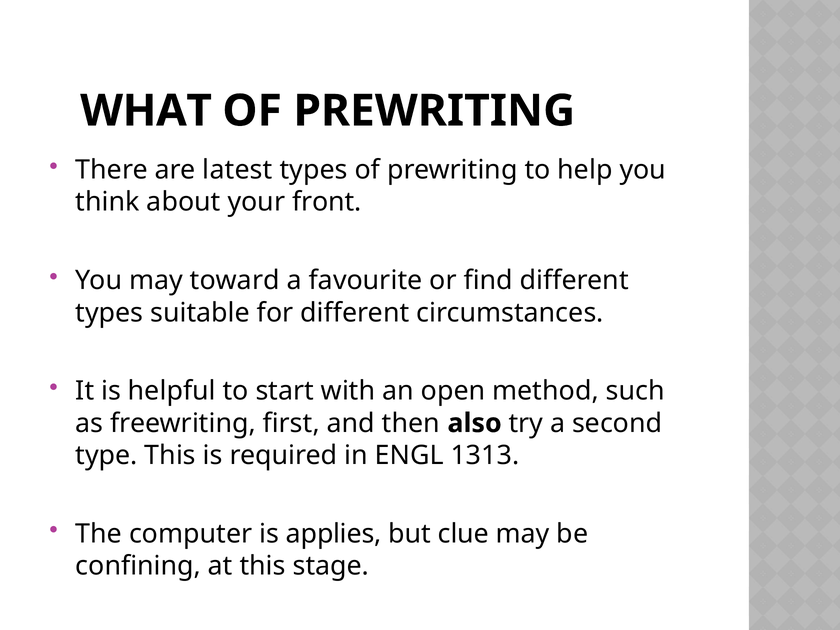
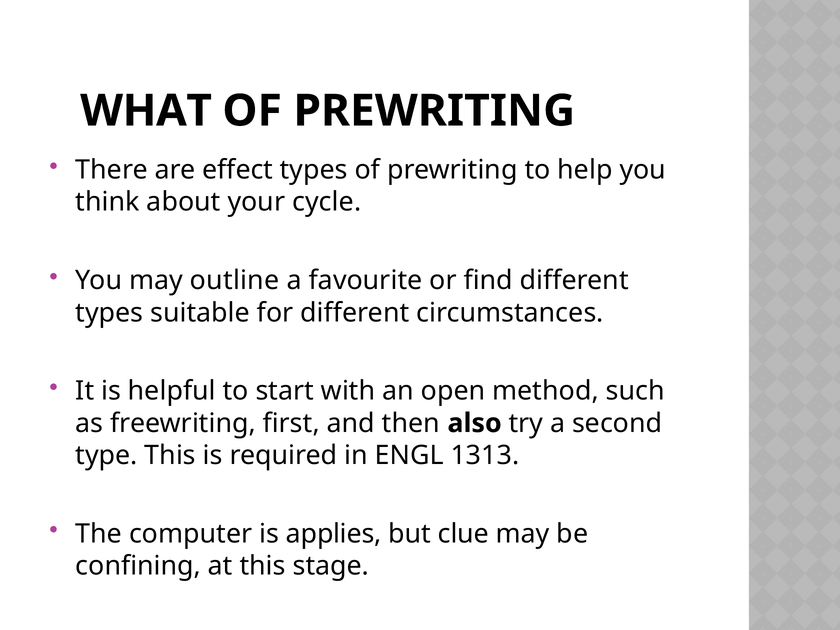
latest: latest -> effect
front: front -> cycle
toward: toward -> outline
